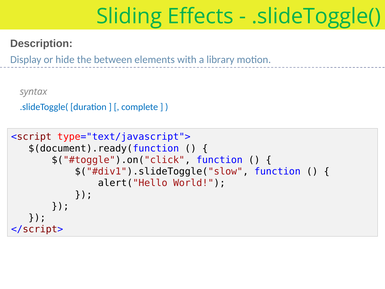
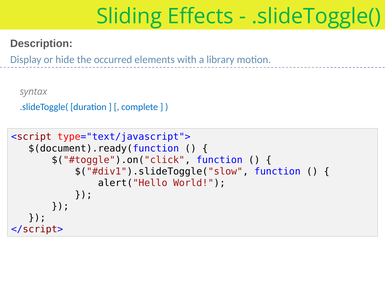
between: between -> occurred
